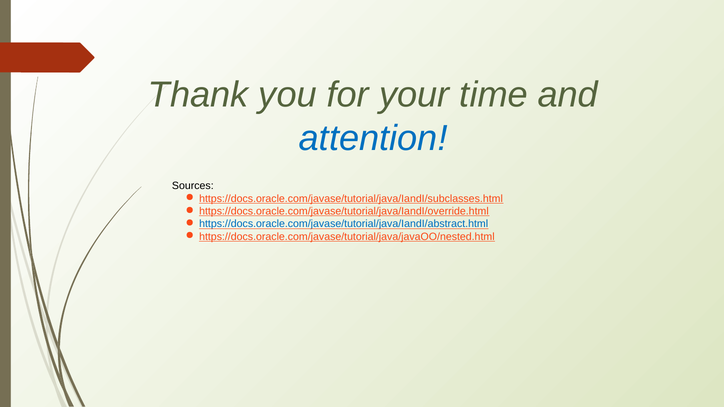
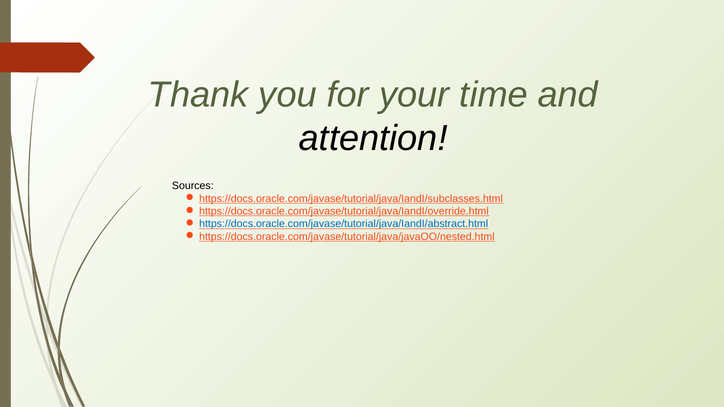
attention colour: blue -> black
